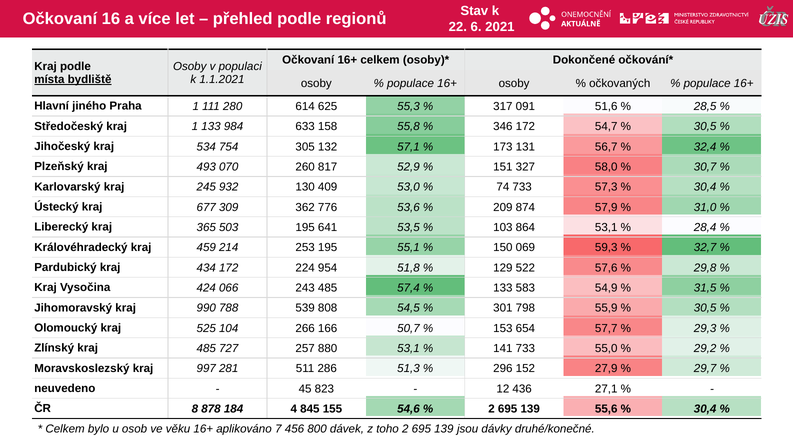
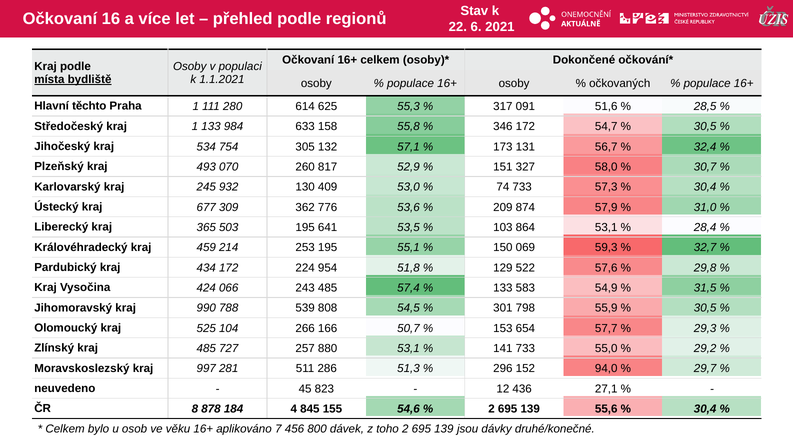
jiného: jiného -> těchto
27,9: 27,9 -> 94,0
